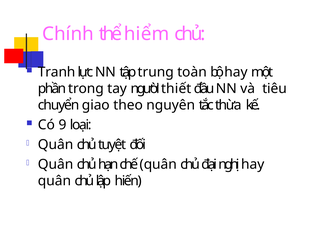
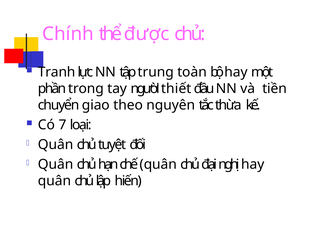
hiểm: hiểm -> được
tiêu: tiêu -> tiền
9: 9 -> 7
